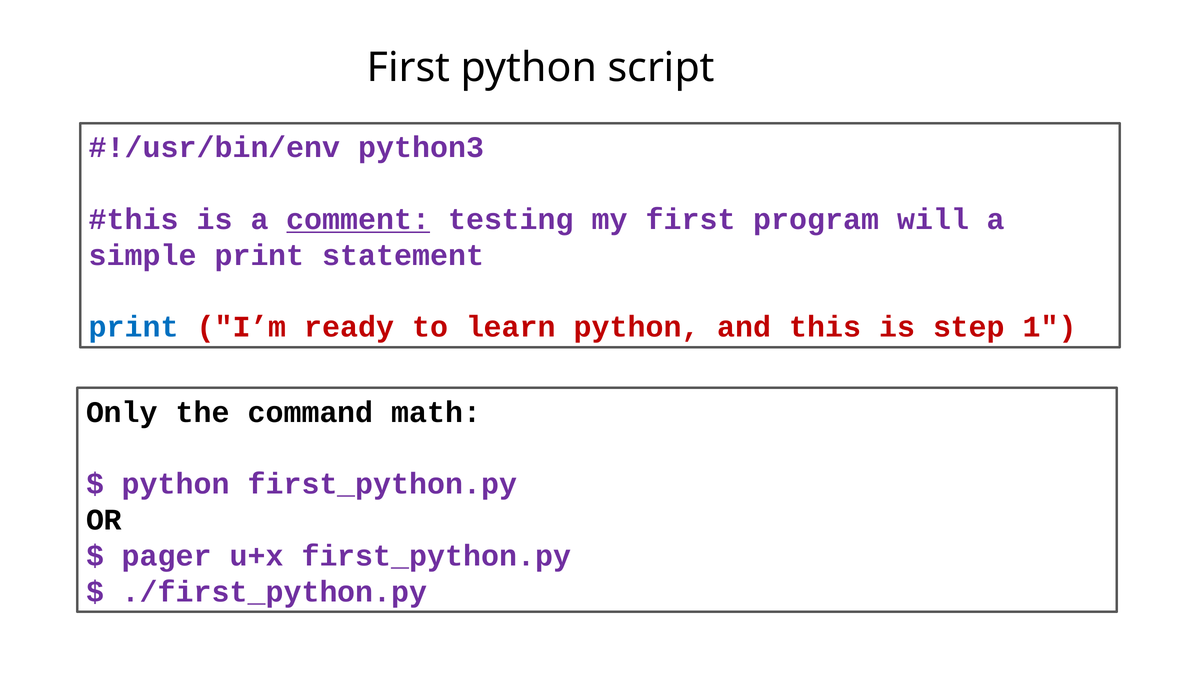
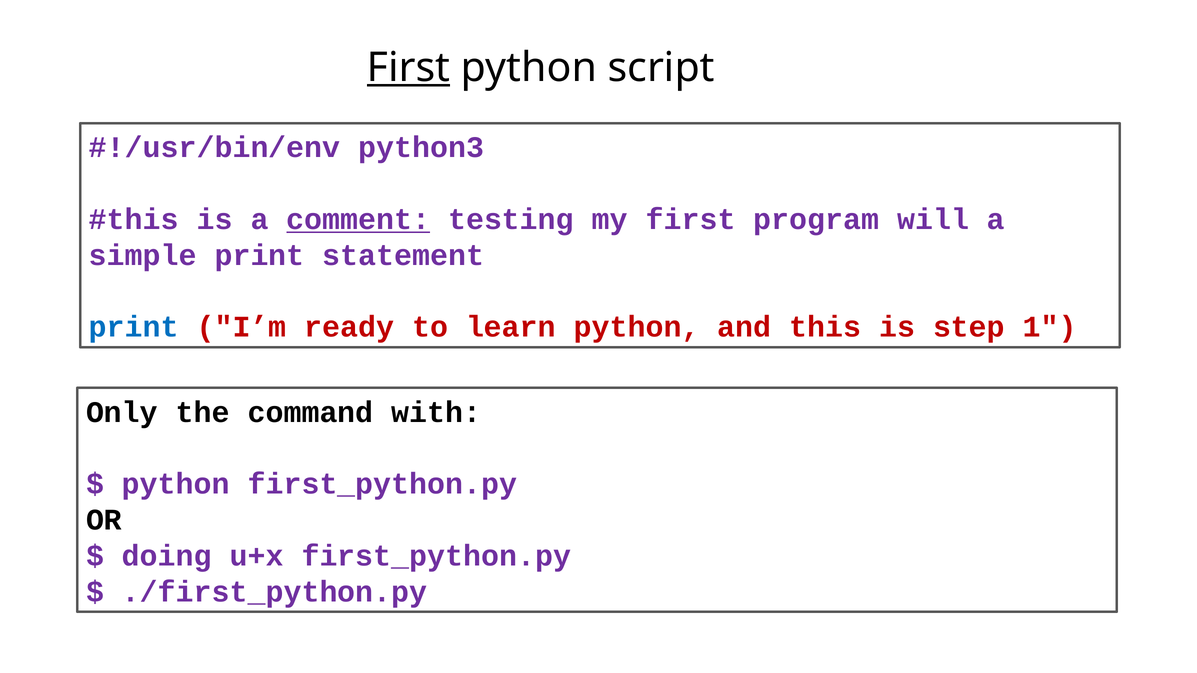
First at (409, 68) underline: none -> present
math: math -> with
pager: pager -> doing
